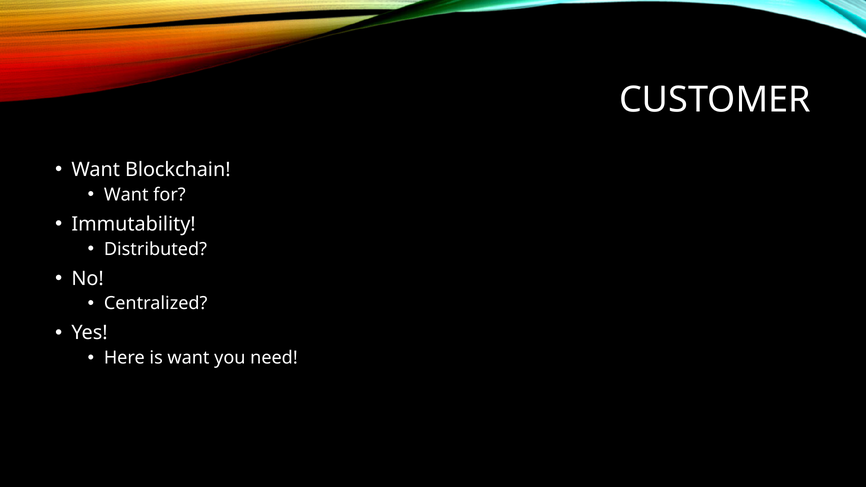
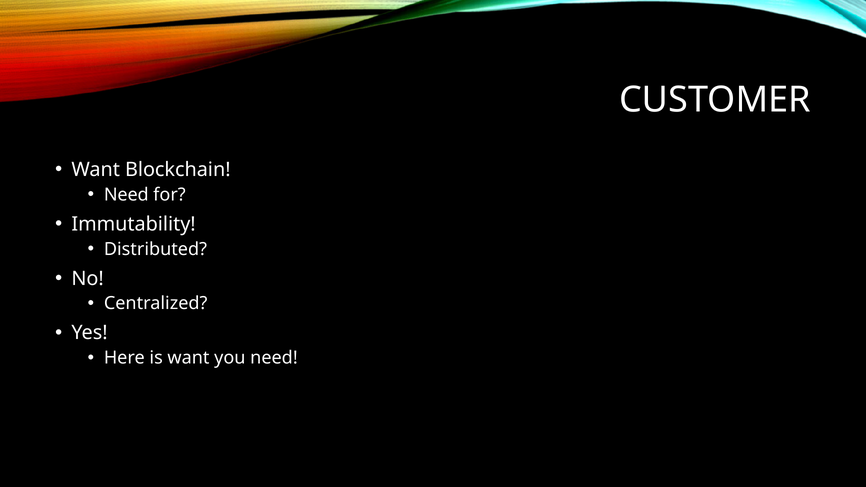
Want at (126, 195): Want -> Need
